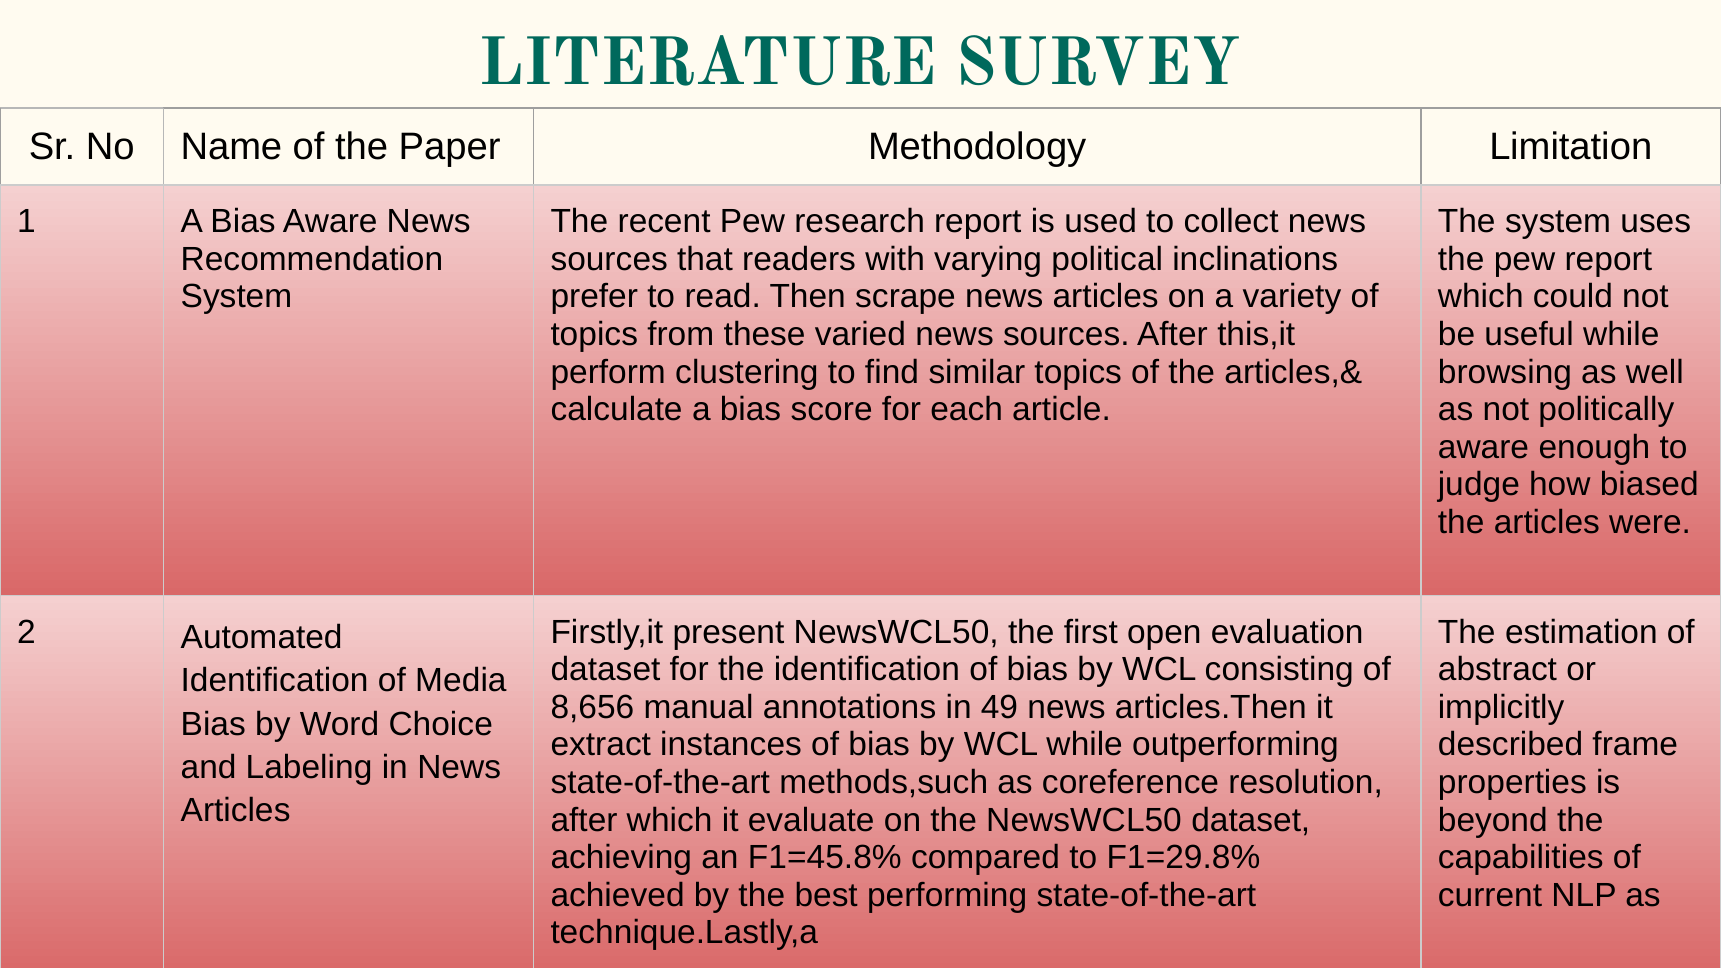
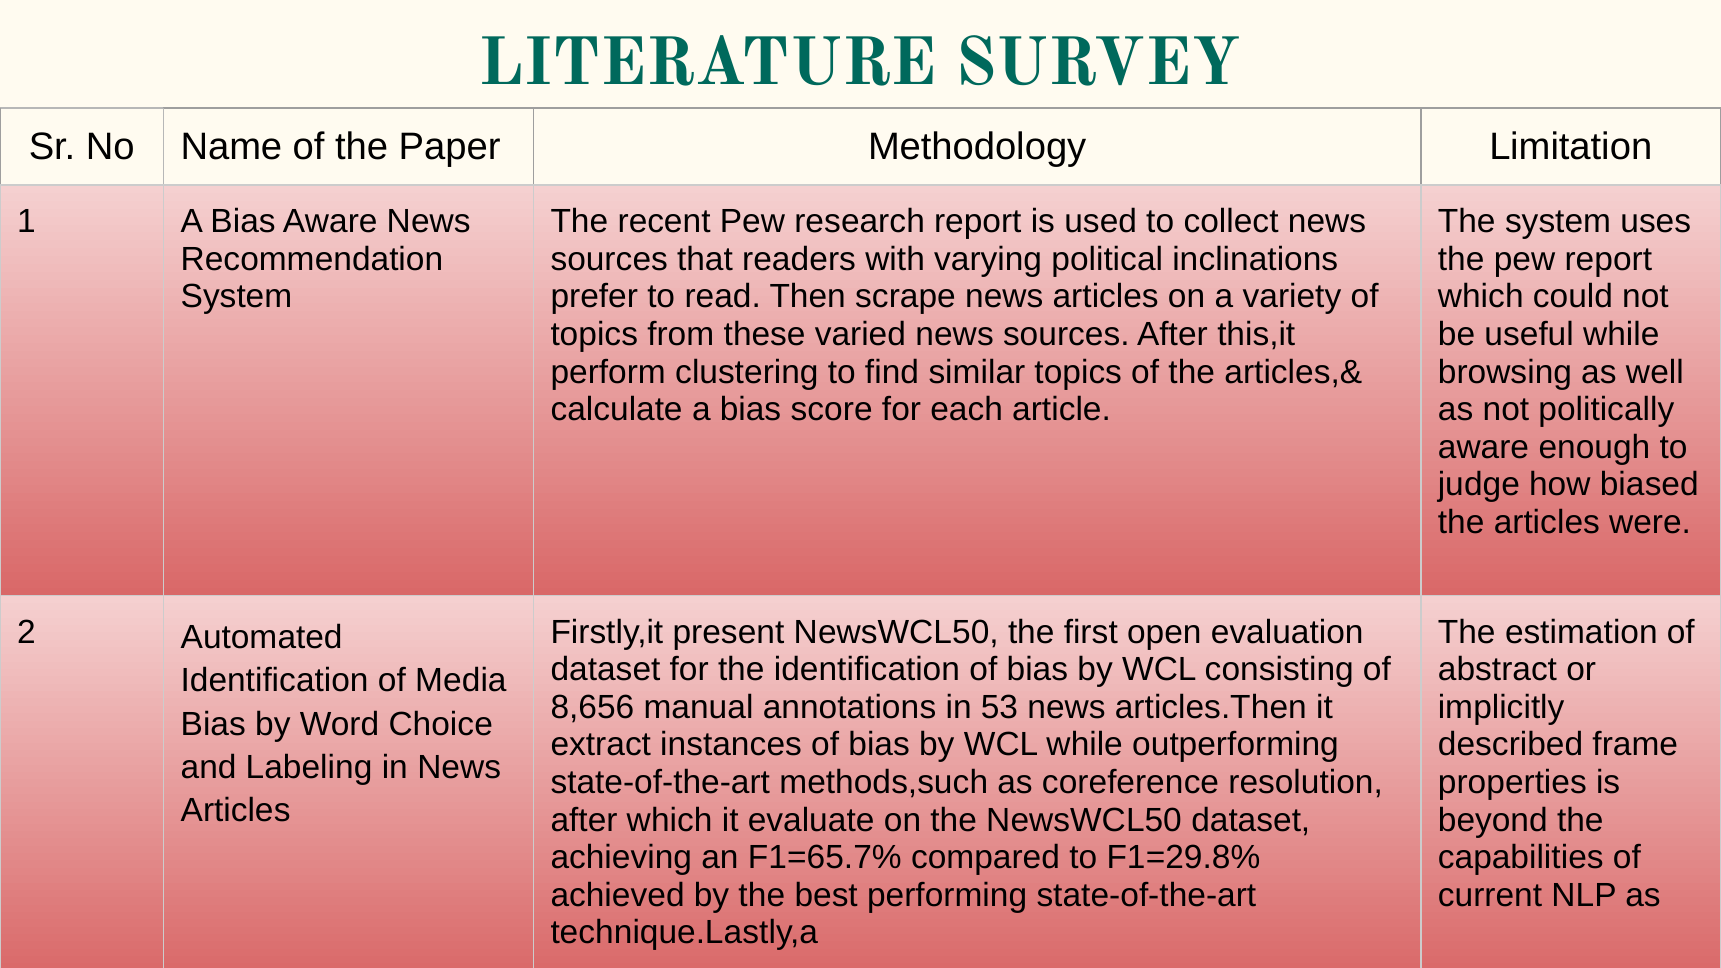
49: 49 -> 53
F1=45.8%: F1=45.8% -> F1=65.7%
